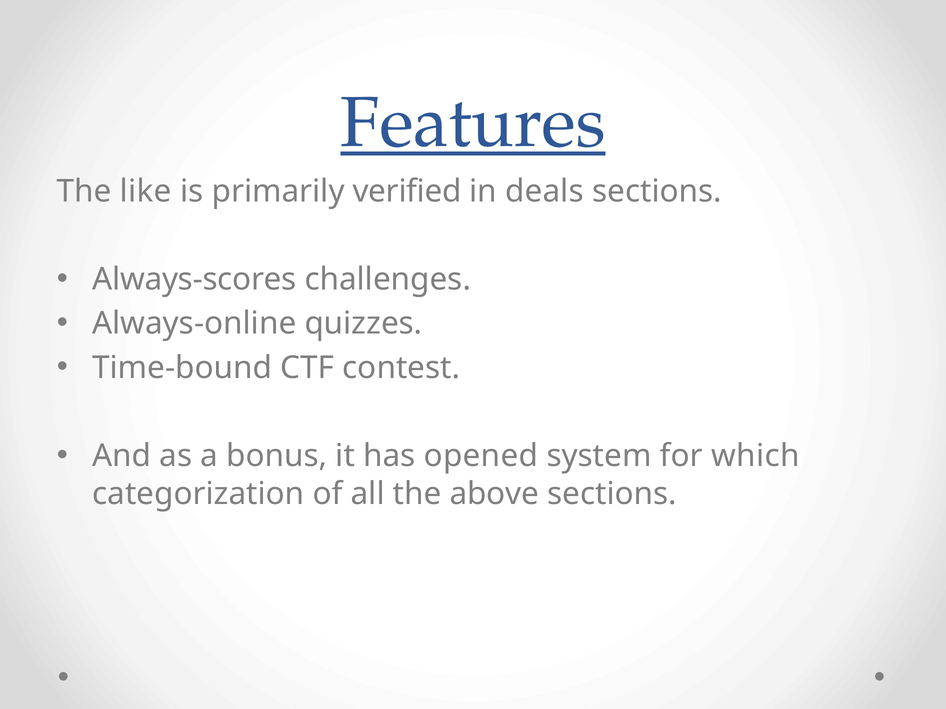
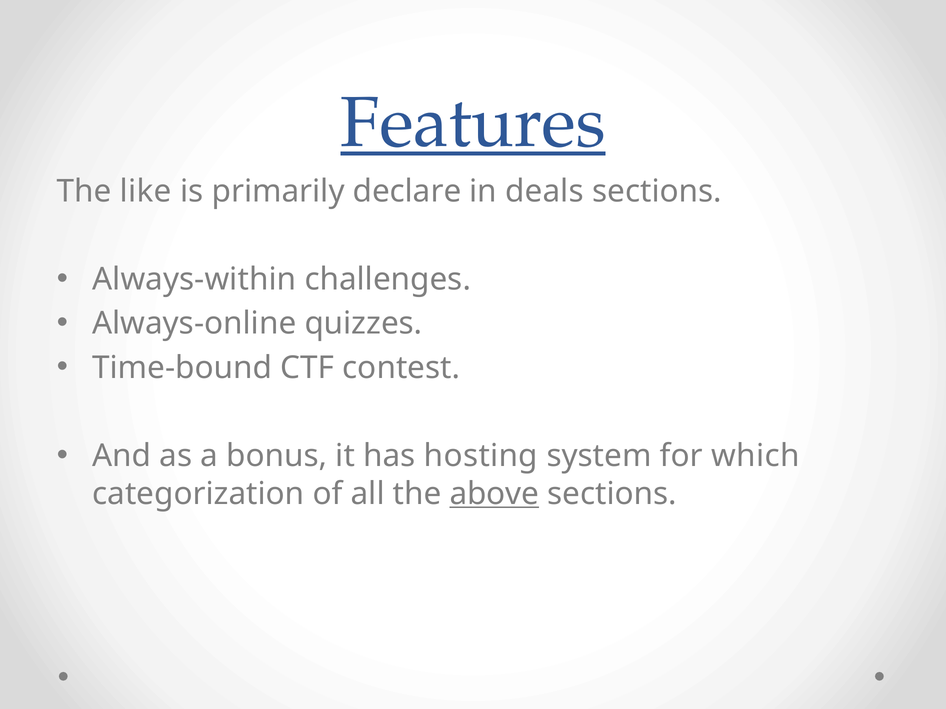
verified: verified -> declare
Always-scores: Always-scores -> Always-within
opened: opened -> hosting
above underline: none -> present
